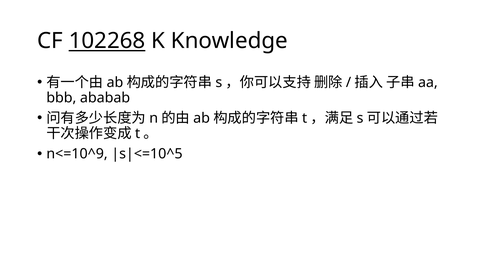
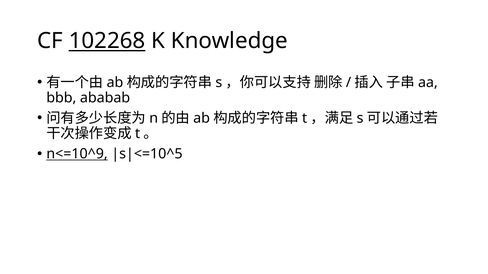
n<=10^9 underline: none -> present
